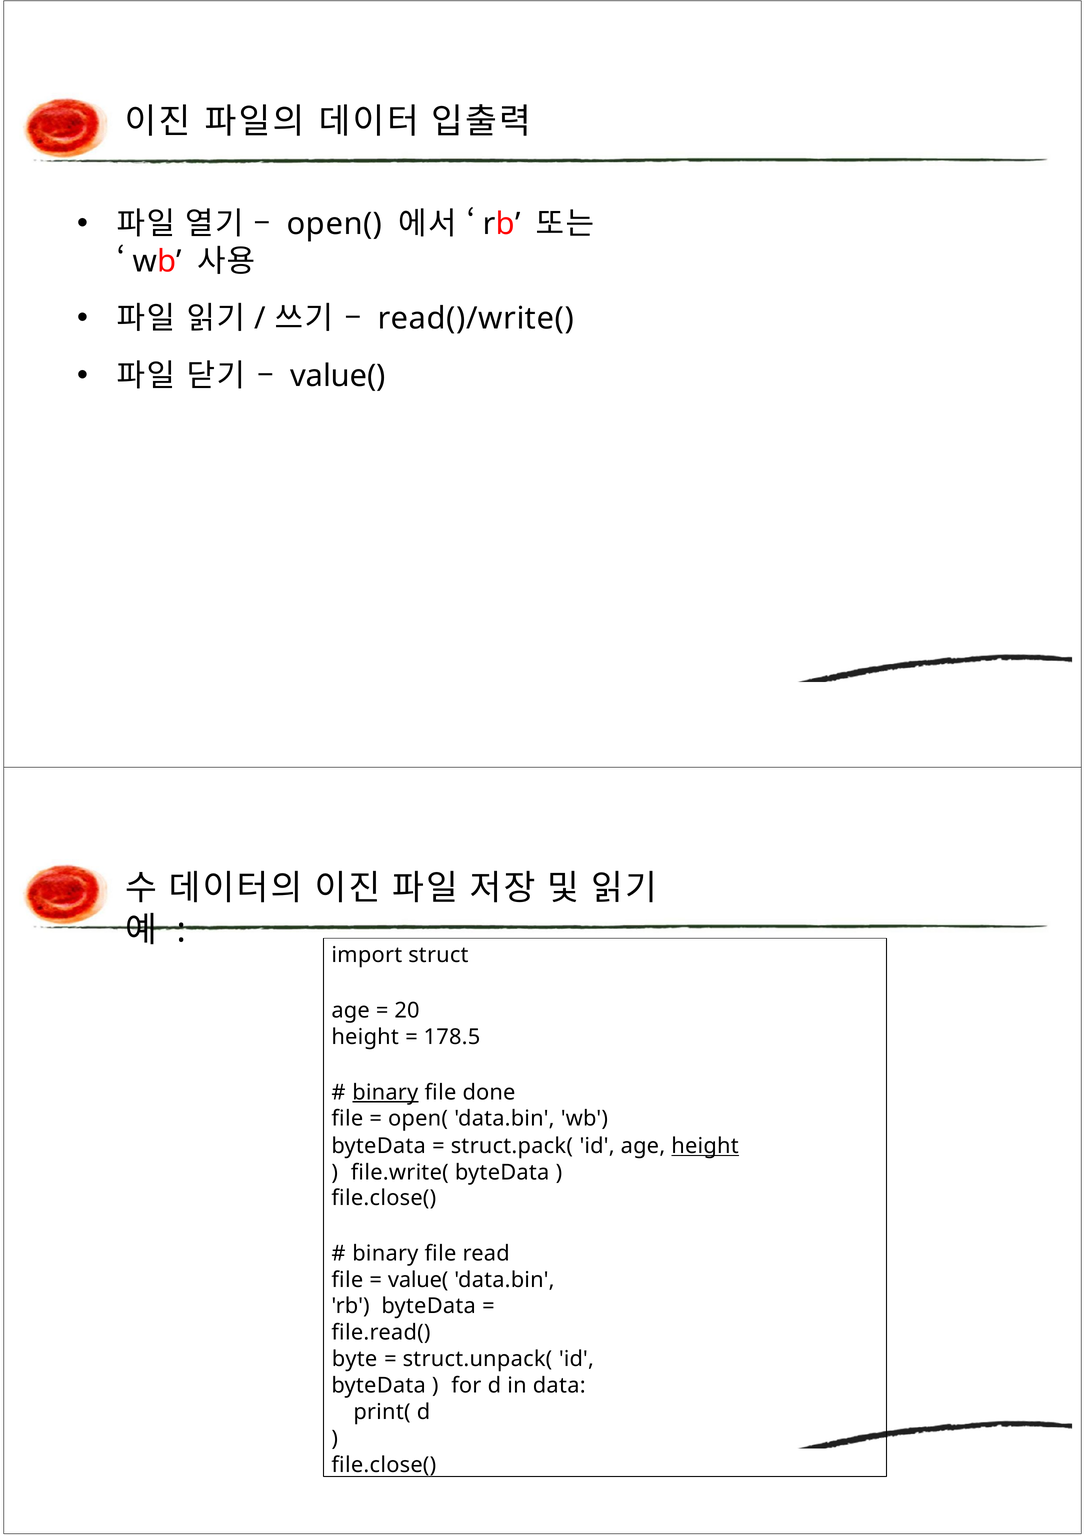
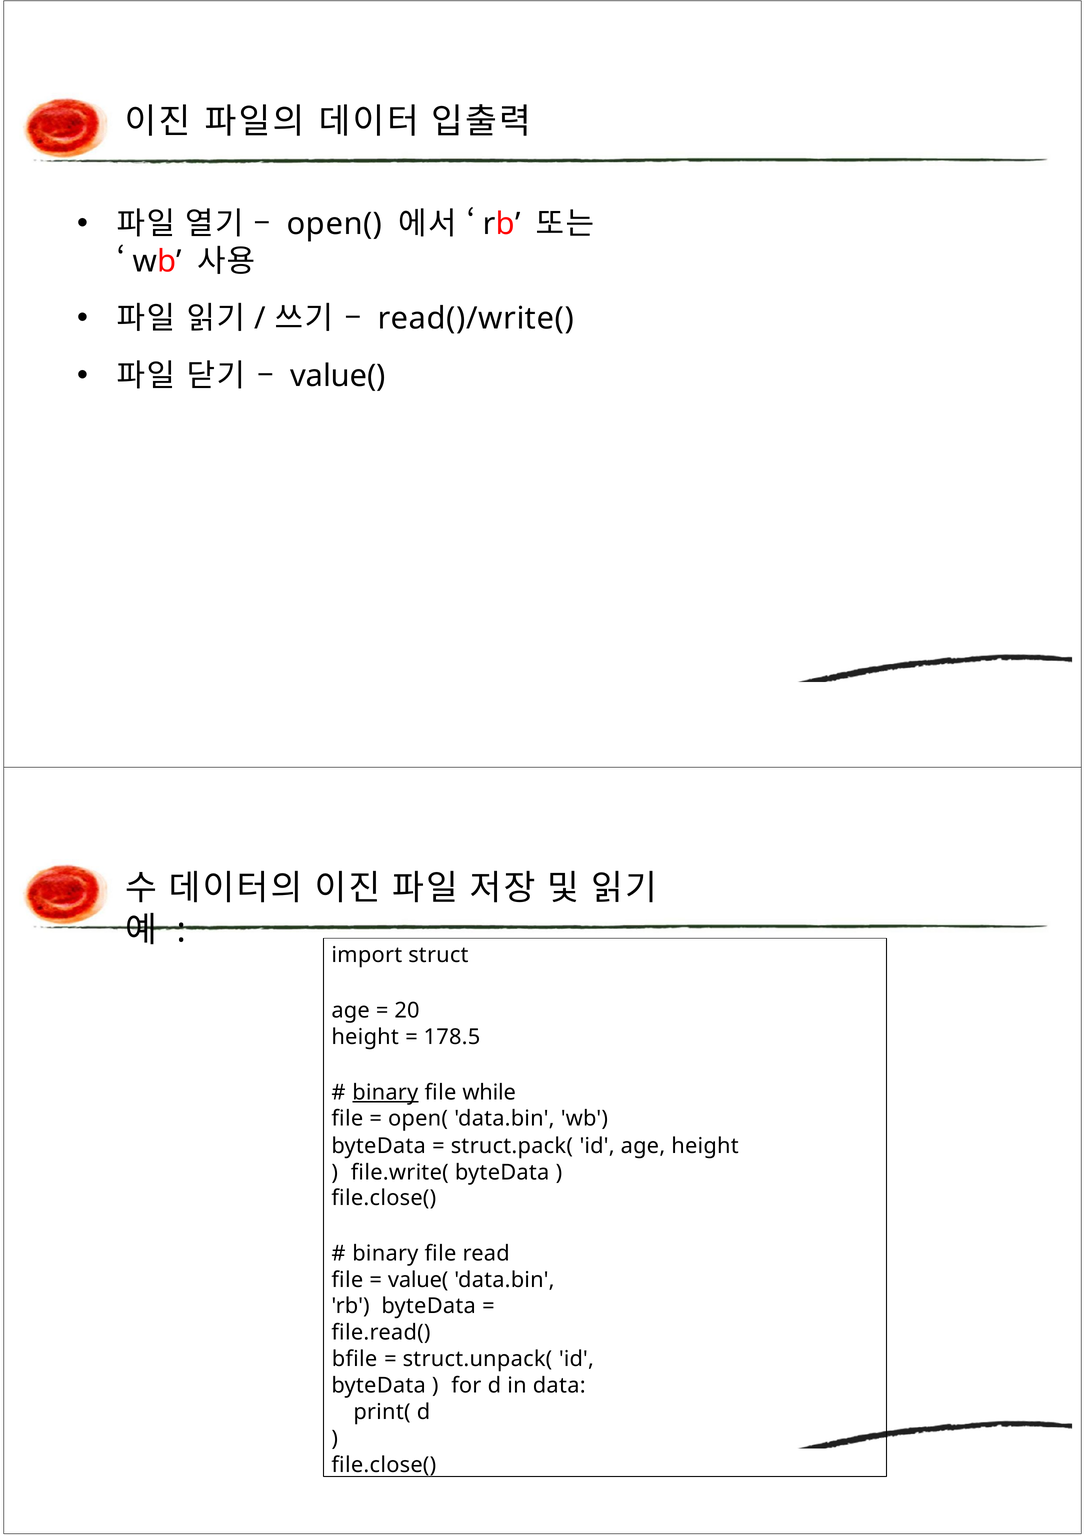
done: done -> while
height at (705, 1146) underline: present -> none
byte: byte -> bfile
